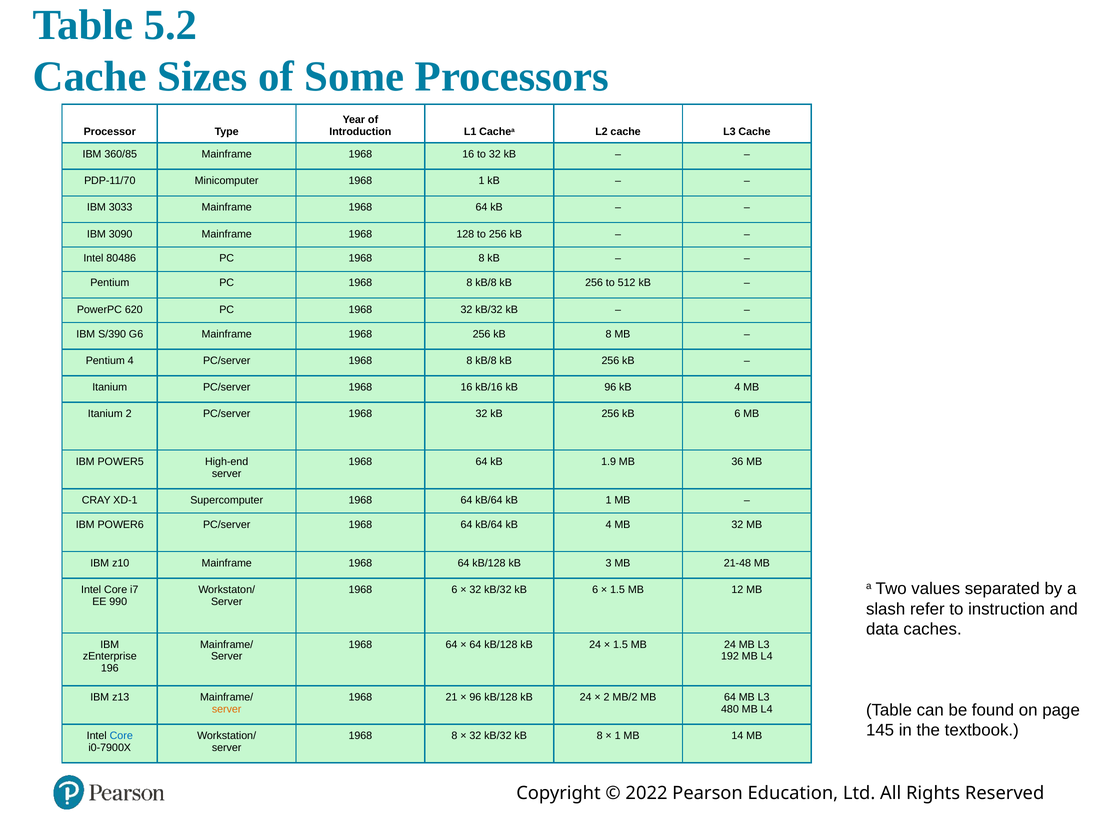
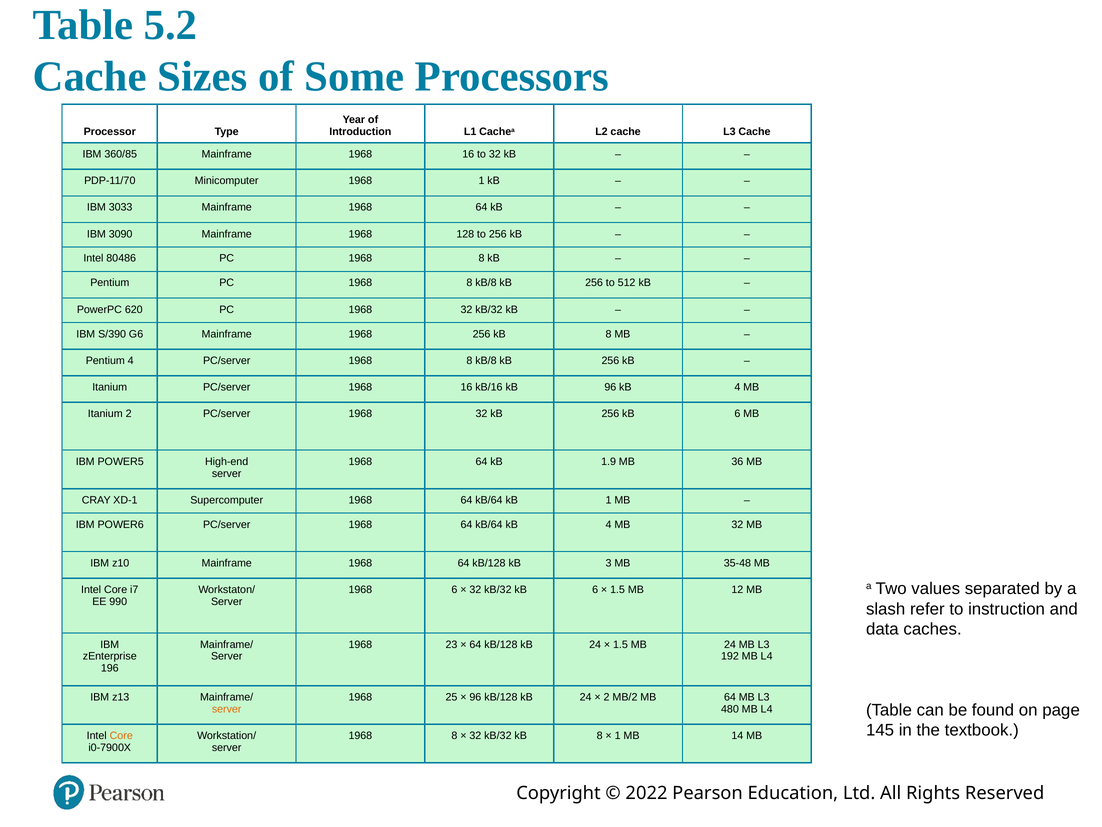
21-48: 21-48 -> 35-48
64 at (452, 644): 64 -> 23
21: 21 -> 25
Core at (121, 735) colour: blue -> orange
